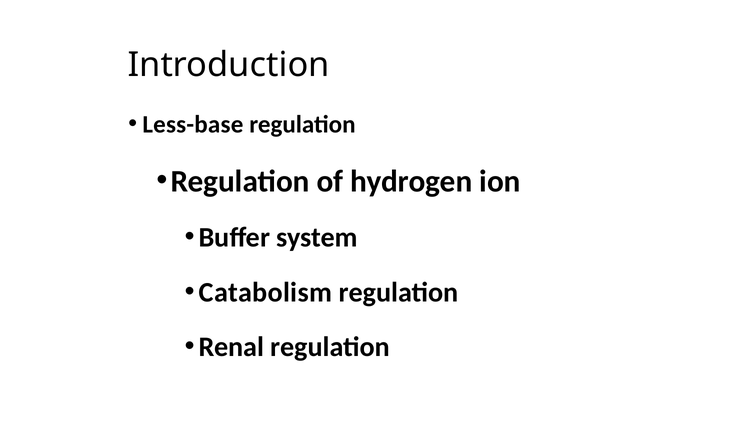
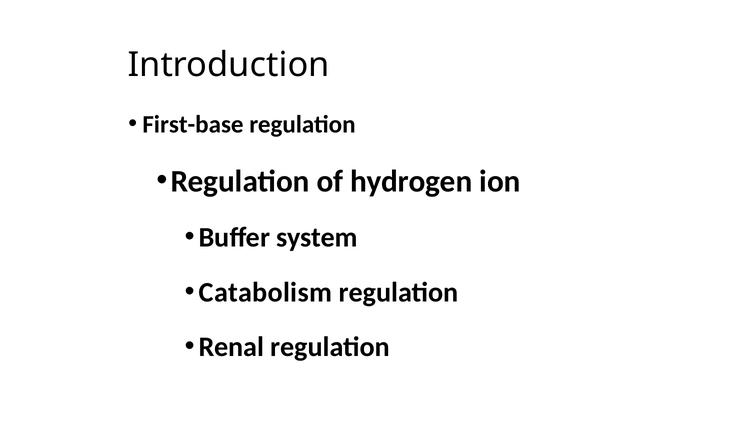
Less-base: Less-base -> First-base
